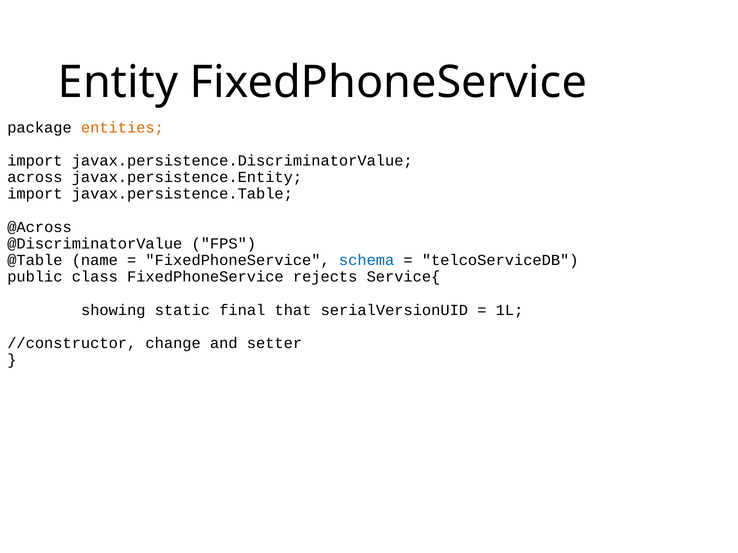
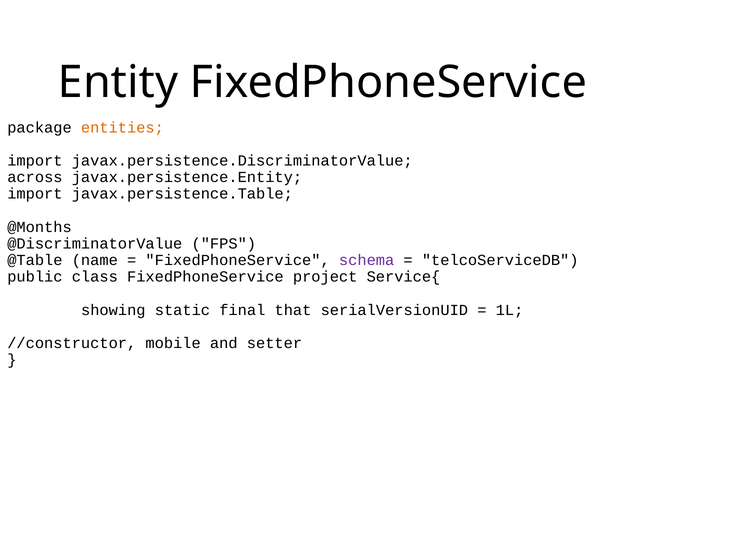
@Across: @Across -> @Months
schema colour: blue -> purple
rejects: rejects -> project
change: change -> mobile
